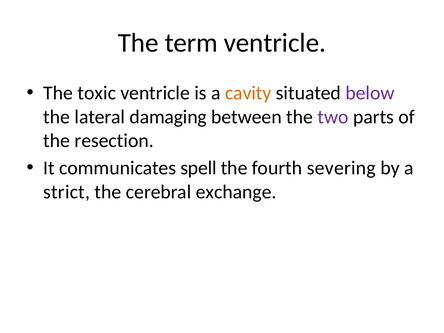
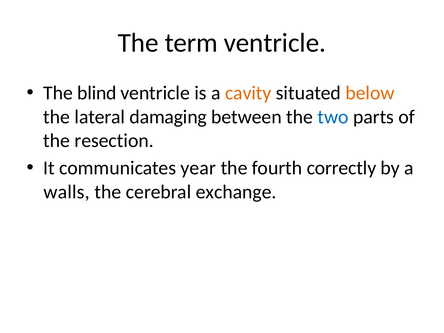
toxic: toxic -> blind
below colour: purple -> orange
two colour: purple -> blue
spell: spell -> year
severing: severing -> correctly
strict: strict -> walls
